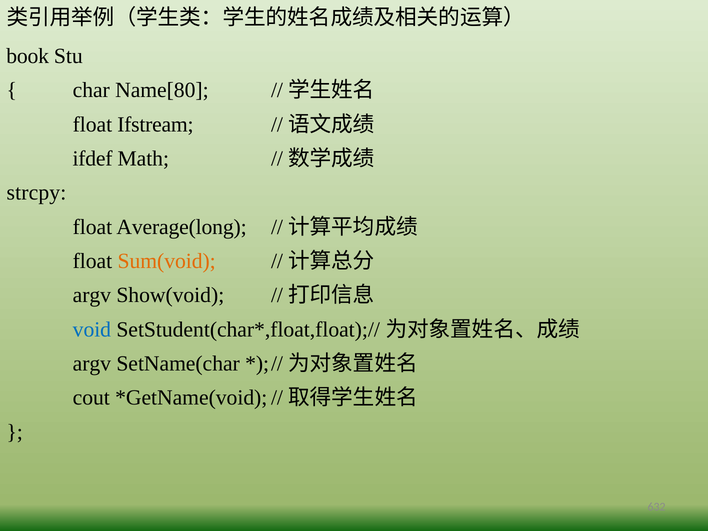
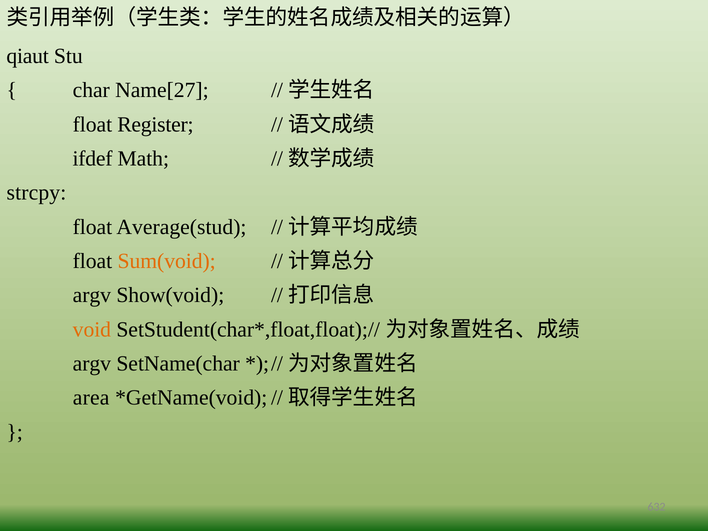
book: book -> qiaut
Name[80: Name[80 -> Name[27
Ifstream: Ifstream -> Register
Average(long: Average(long -> Average(stud
void colour: blue -> orange
cout: cout -> area
